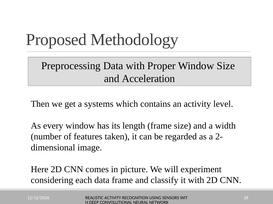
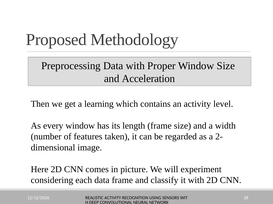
systems: systems -> learning
